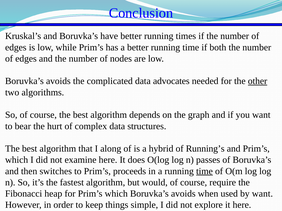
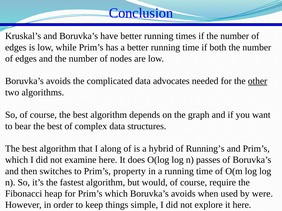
bear the hurt: hurt -> best
proceeds: proceeds -> property
time at (204, 172) underline: present -> none
by want: want -> were
